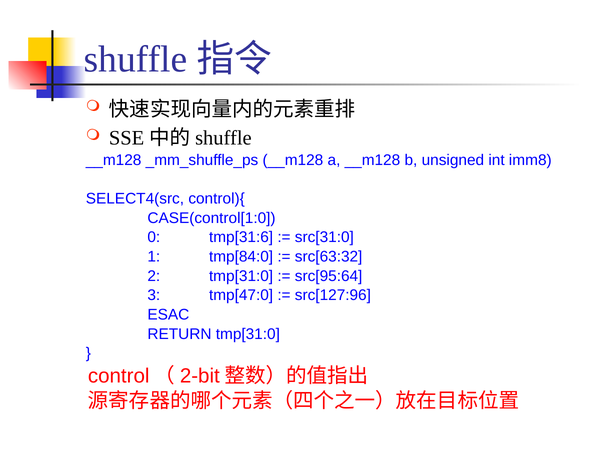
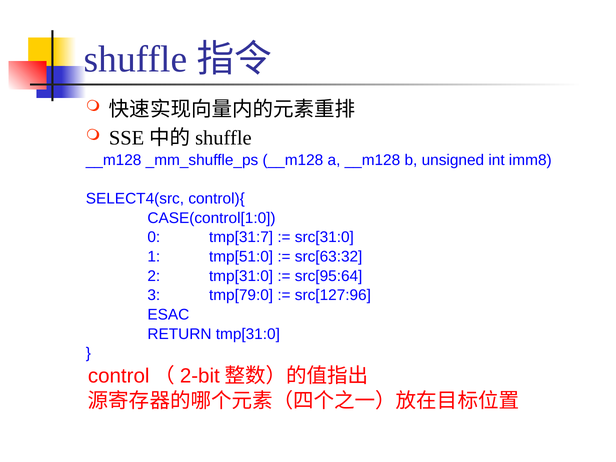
tmp[31:6: tmp[31:6 -> tmp[31:7
tmp[84:0: tmp[84:0 -> tmp[51:0
tmp[47:0: tmp[47:0 -> tmp[79:0
